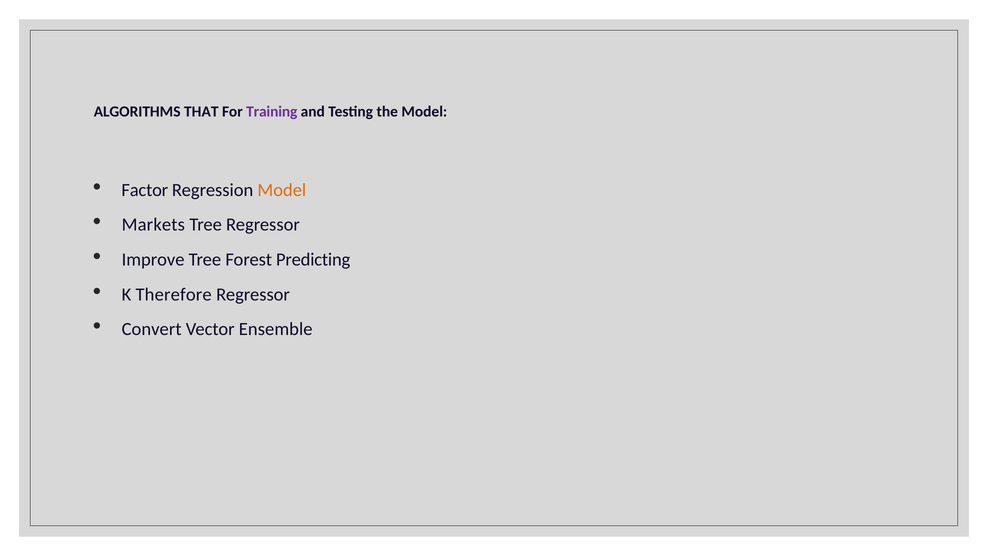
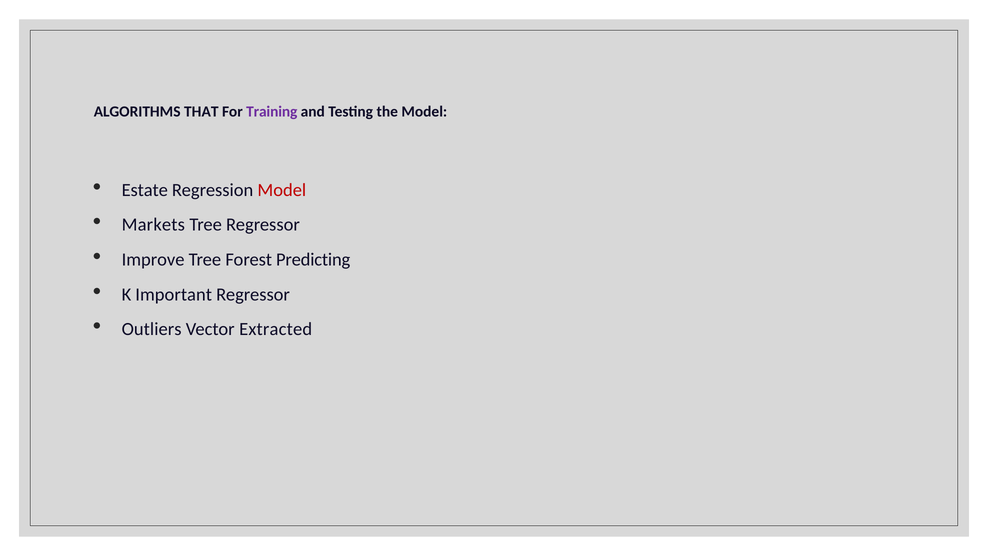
Factor: Factor -> Estate
Model at (282, 190) colour: orange -> red
Therefore: Therefore -> Important
Convert: Convert -> Outliers
Ensemble: Ensemble -> Extracted
